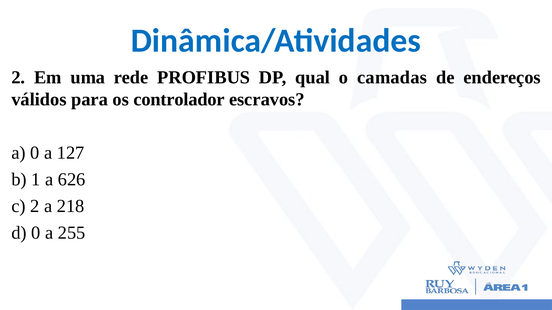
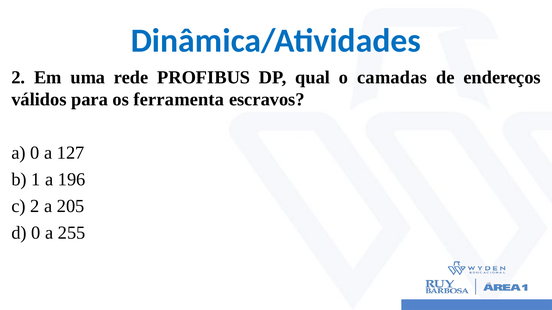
controlador: controlador -> ferramenta
626: 626 -> 196
218: 218 -> 205
